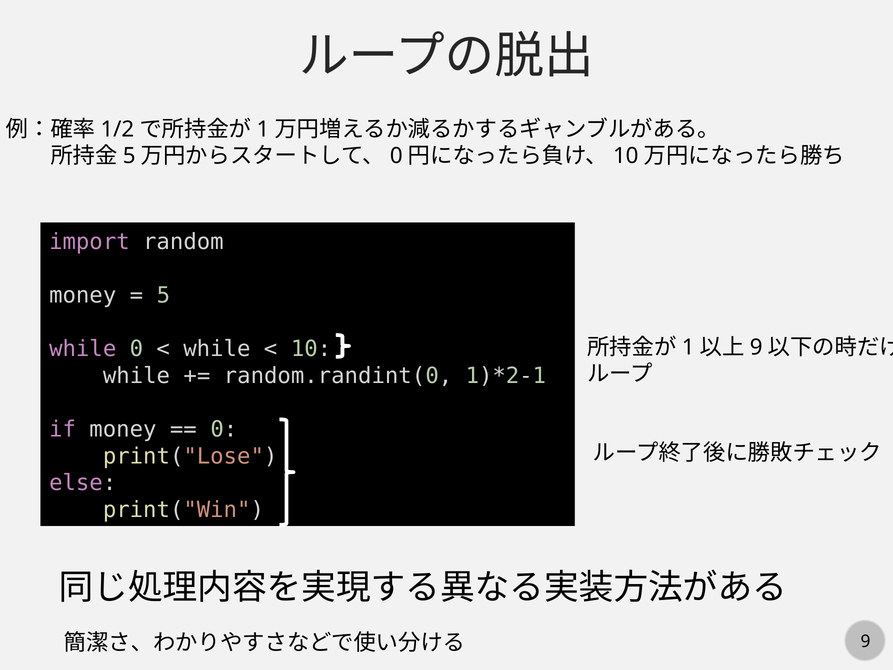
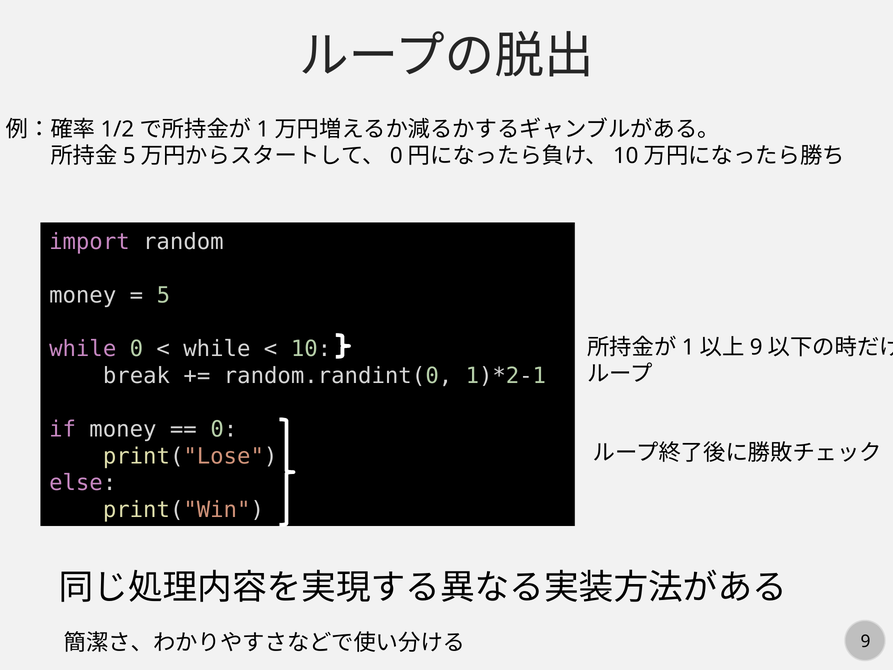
while at (136, 376): while -> break
